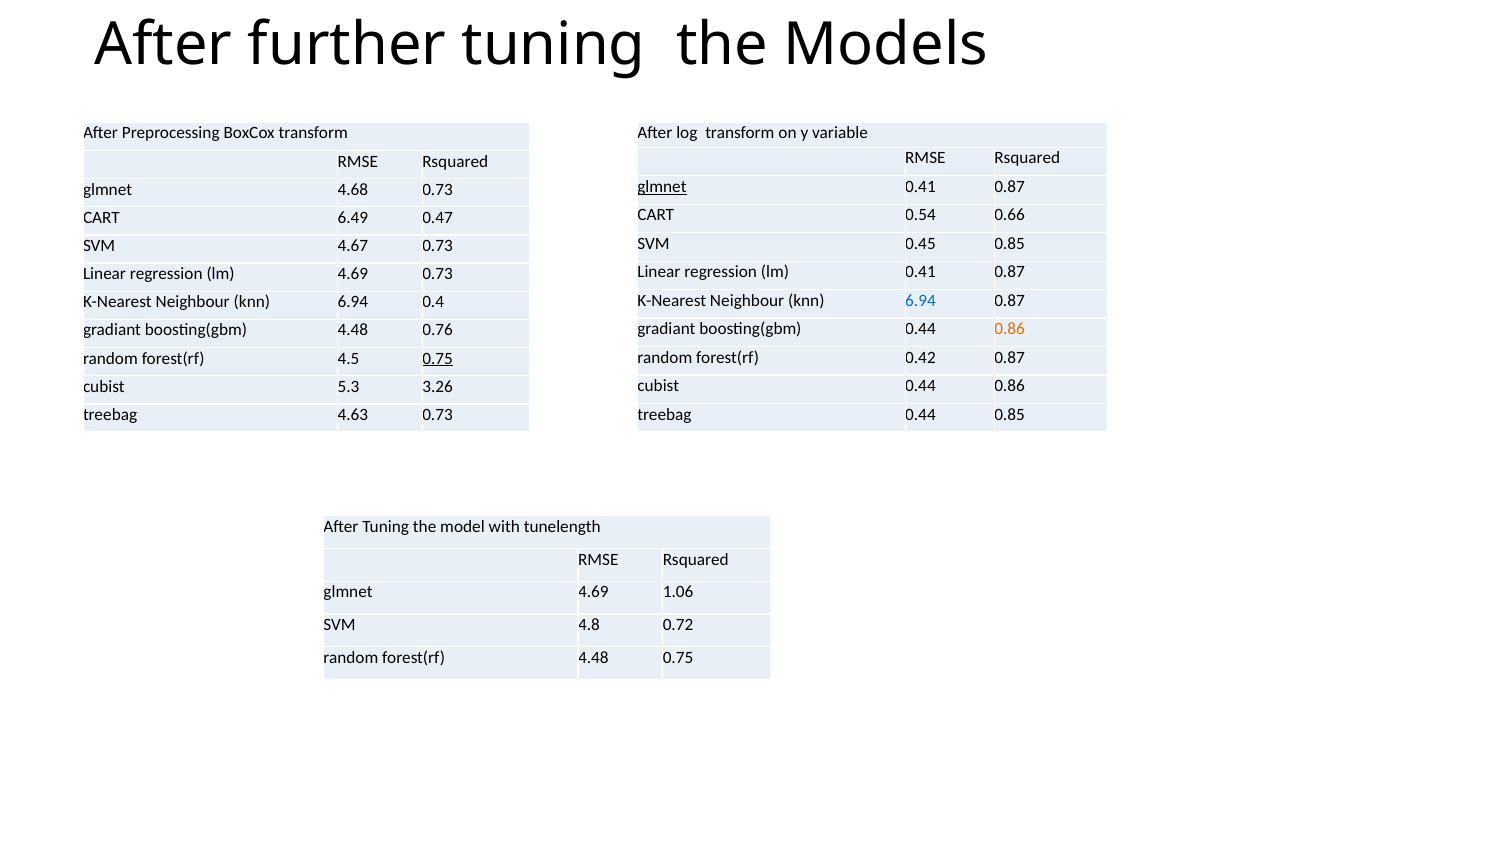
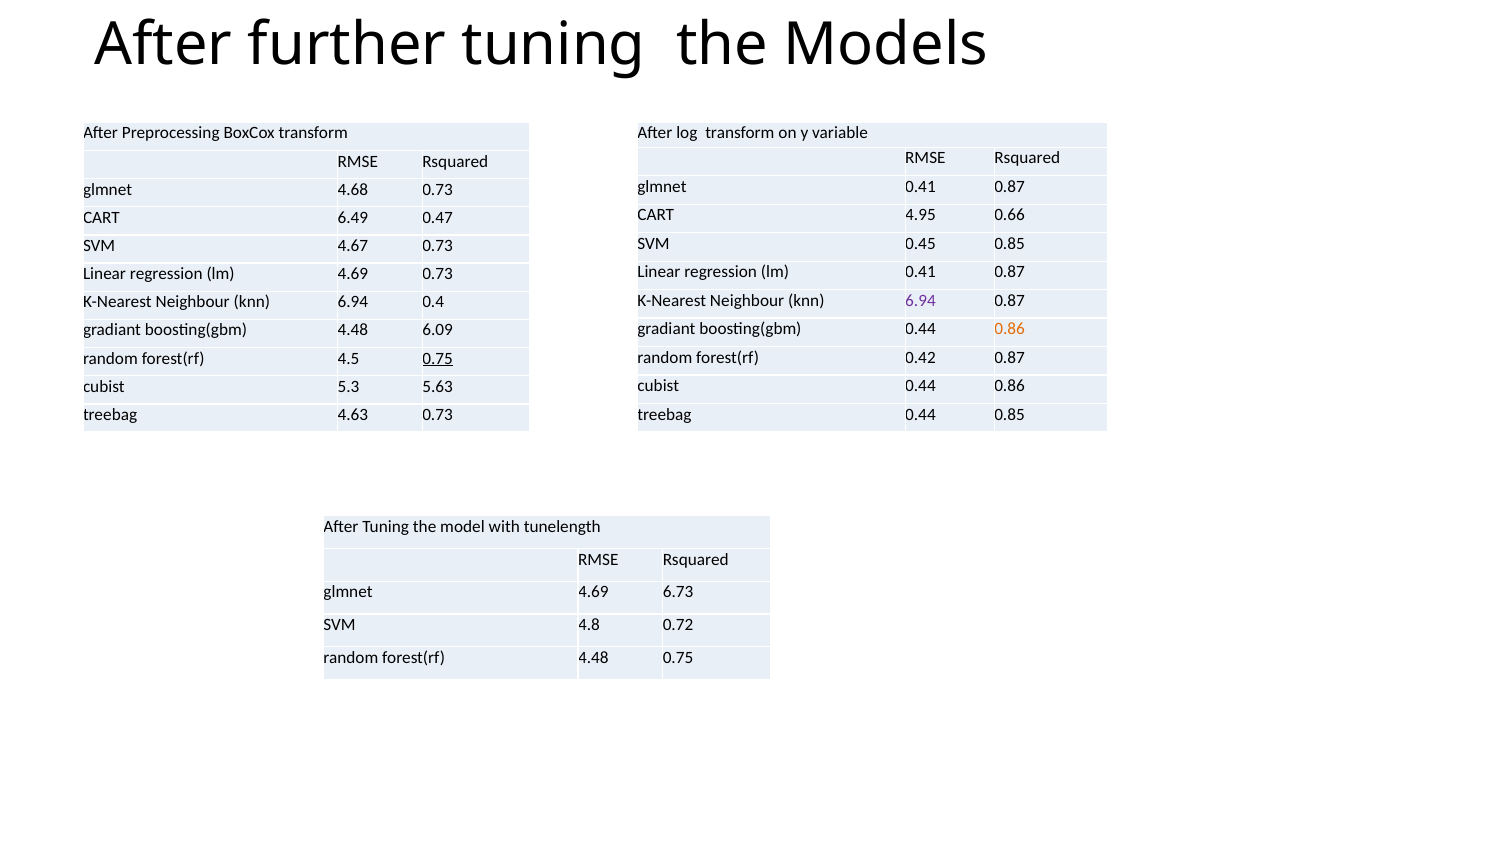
glmnet at (662, 187) underline: present -> none
0.54: 0.54 -> 4.95
6.94 at (920, 301) colour: blue -> purple
0.76: 0.76 -> 6.09
3.26: 3.26 -> 5.63
1.06: 1.06 -> 6.73
